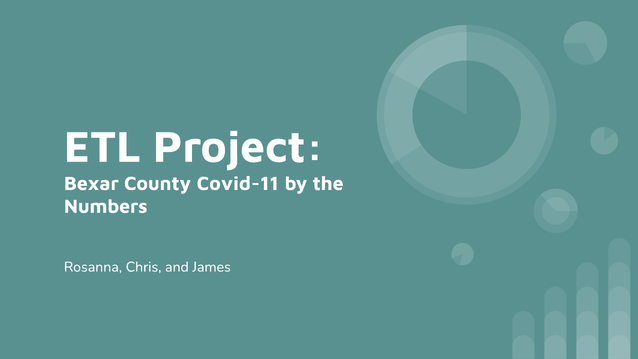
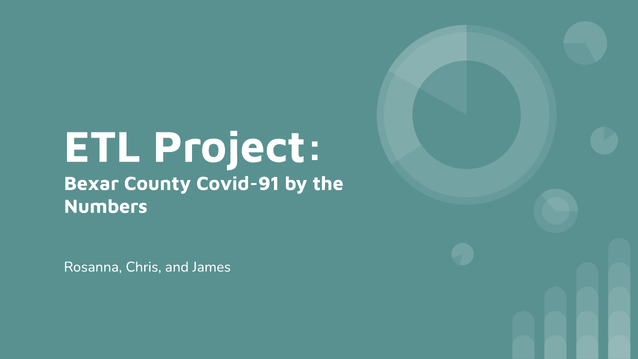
Covid-11: Covid-11 -> Covid-91
